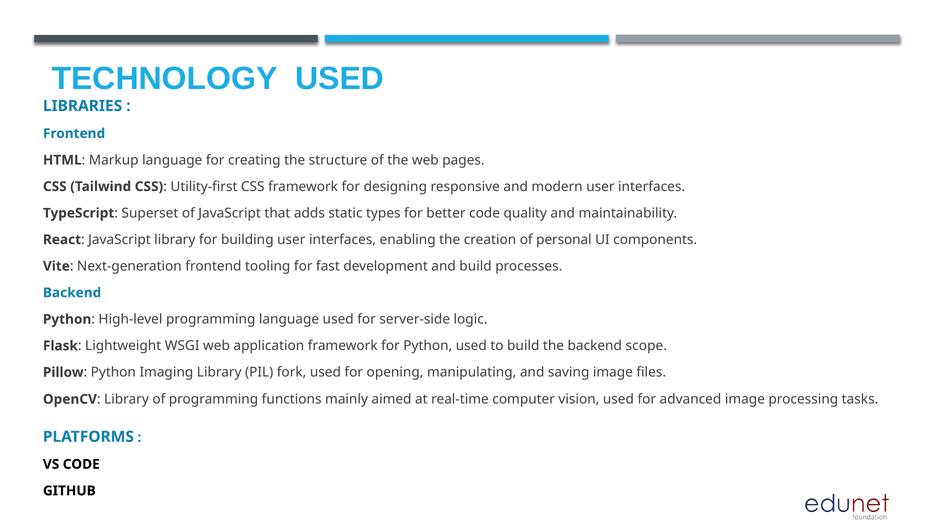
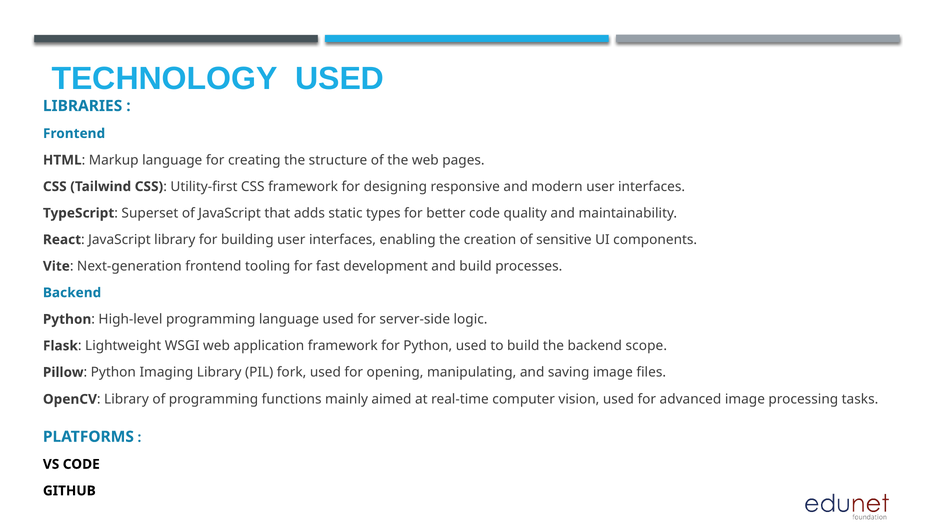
personal: personal -> sensitive
